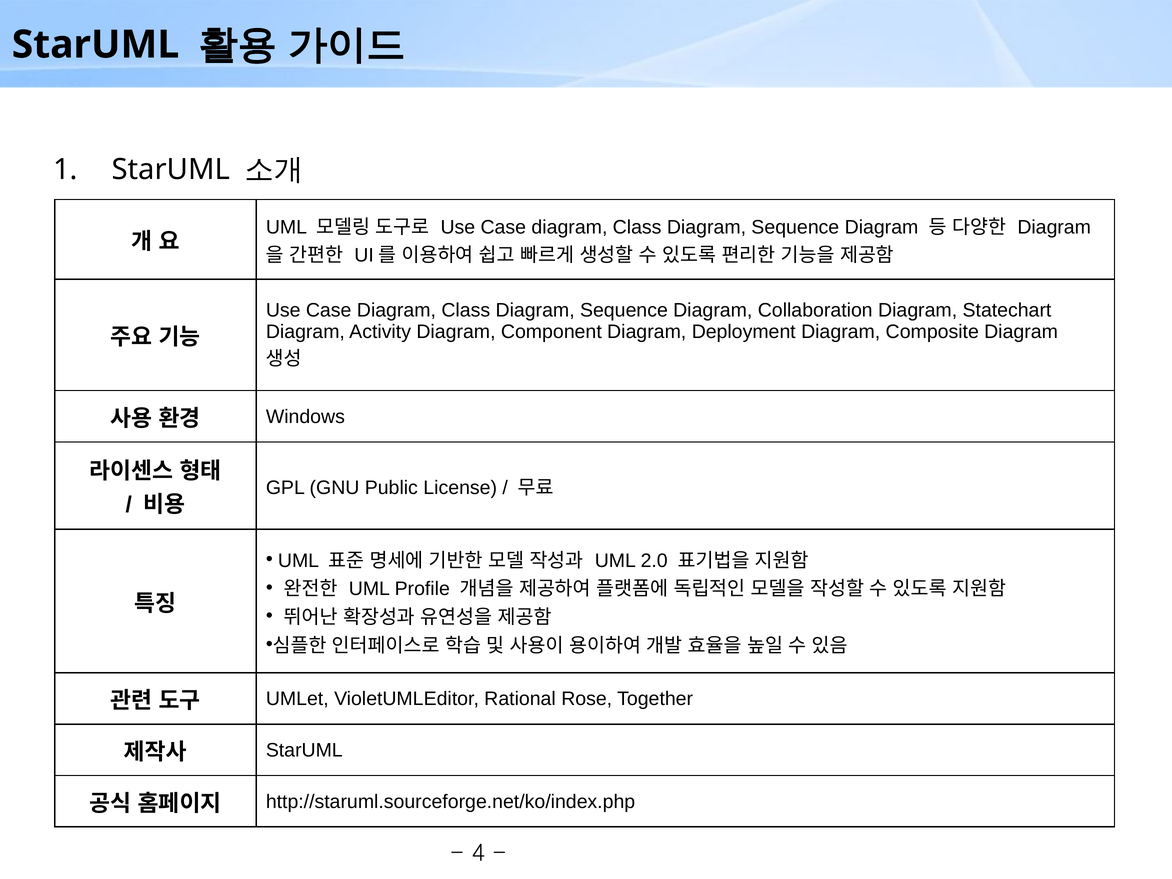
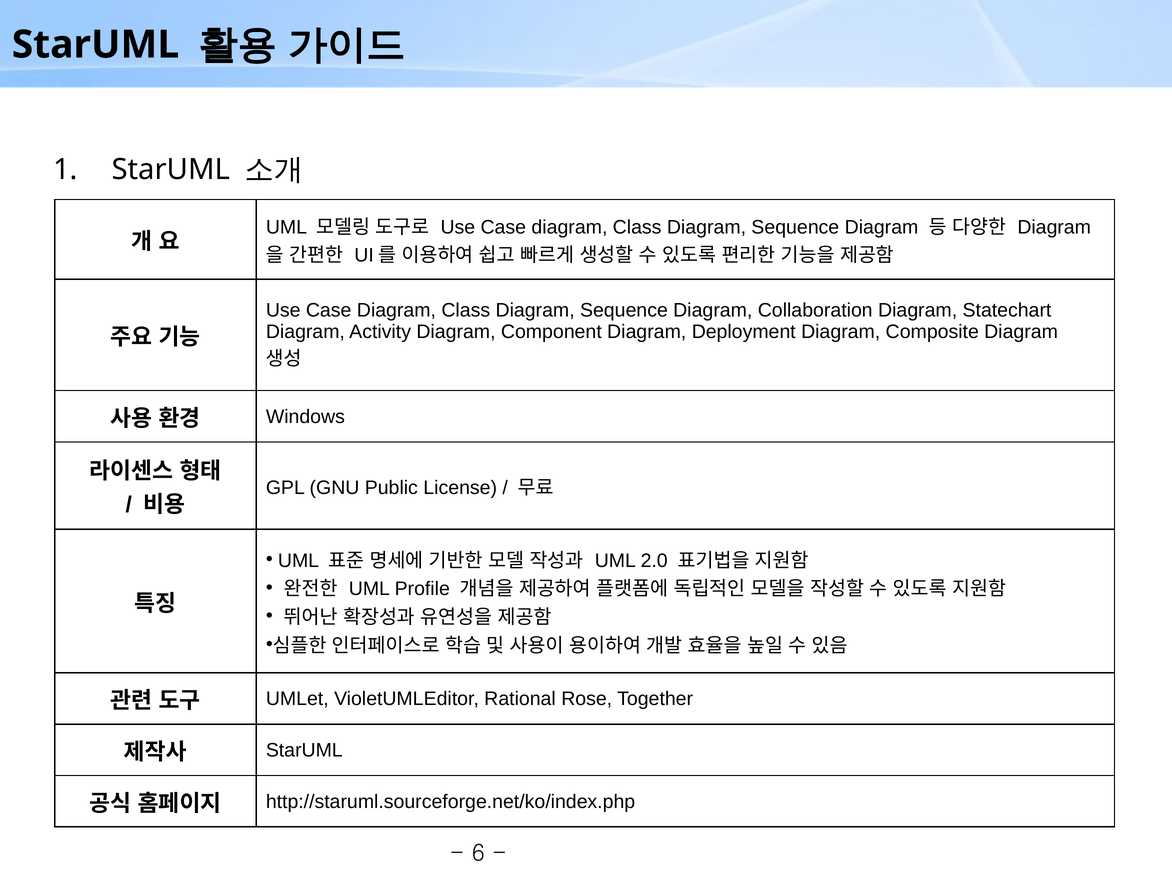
4: 4 -> 6
